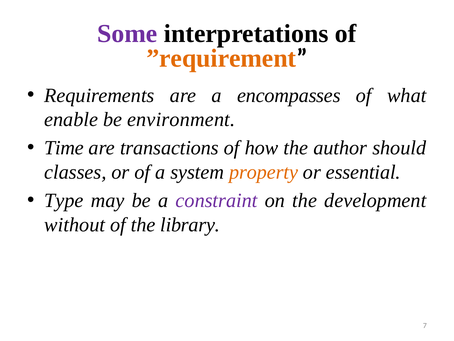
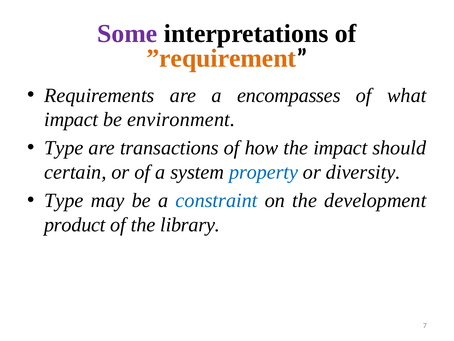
enable at (71, 119): enable -> impact
Time at (64, 148): Time -> Type
the author: author -> impact
classes: classes -> certain
property colour: orange -> blue
essential: essential -> diversity
constraint colour: purple -> blue
without: without -> product
